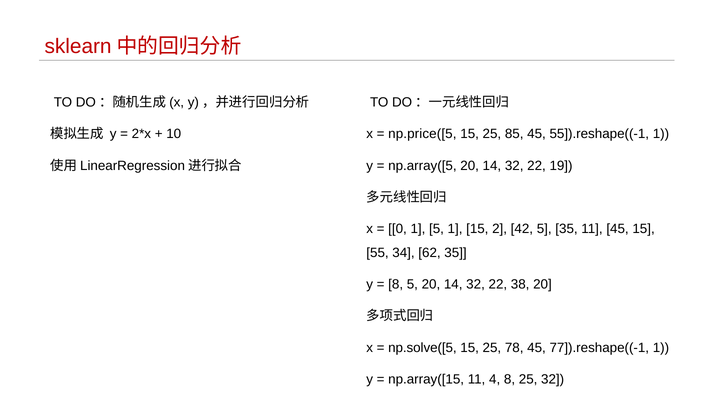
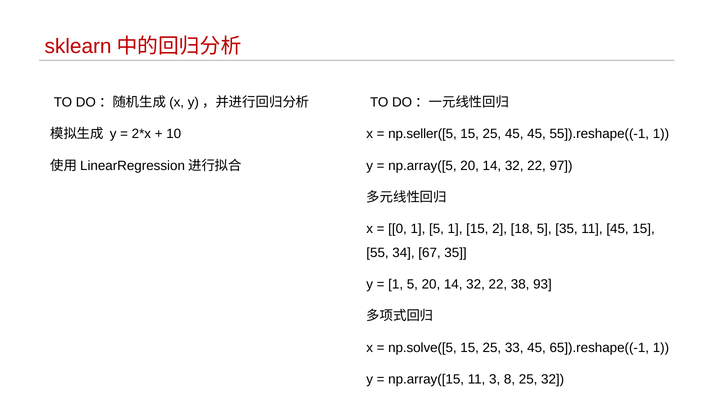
np.price([5: np.price([5 -> np.seller([5
25 85: 85 -> 45
19: 19 -> 97
42: 42 -> 18
62: 62 -> 67
8 at (396, 284): 8 -> 1
38 20: 20 -> 93
78: 78 -> 33
77]).reshape((-1: 77]).reshape((-1 -> 65]).reshape((-1
4: 4 -> 3
